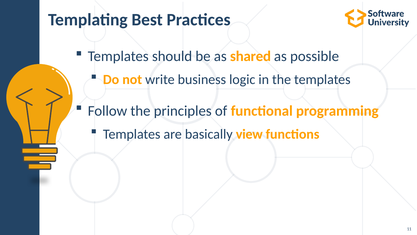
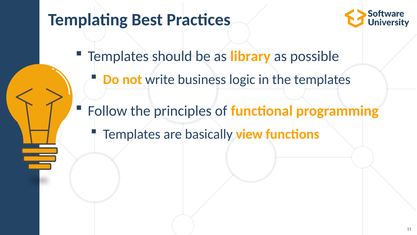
shared: shared -> library
